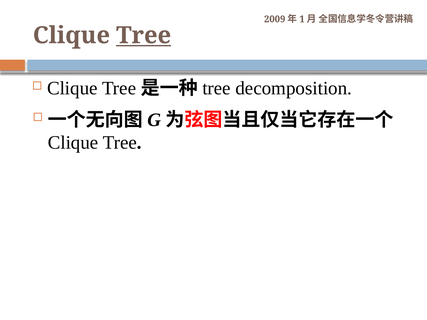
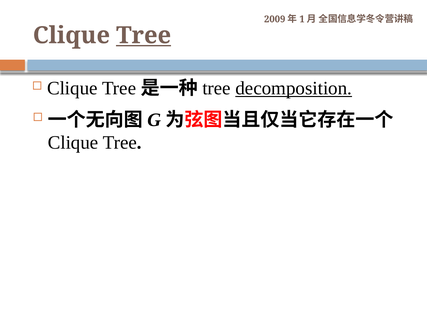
decomposition underline: none -> present
